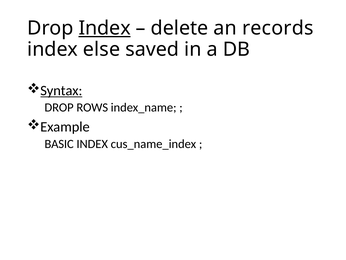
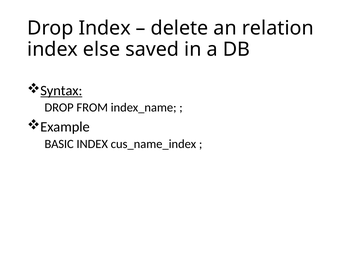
Index at (105, 28) underline: present -> none
records: records -> relation
ROWS: ROWS -> FROM
